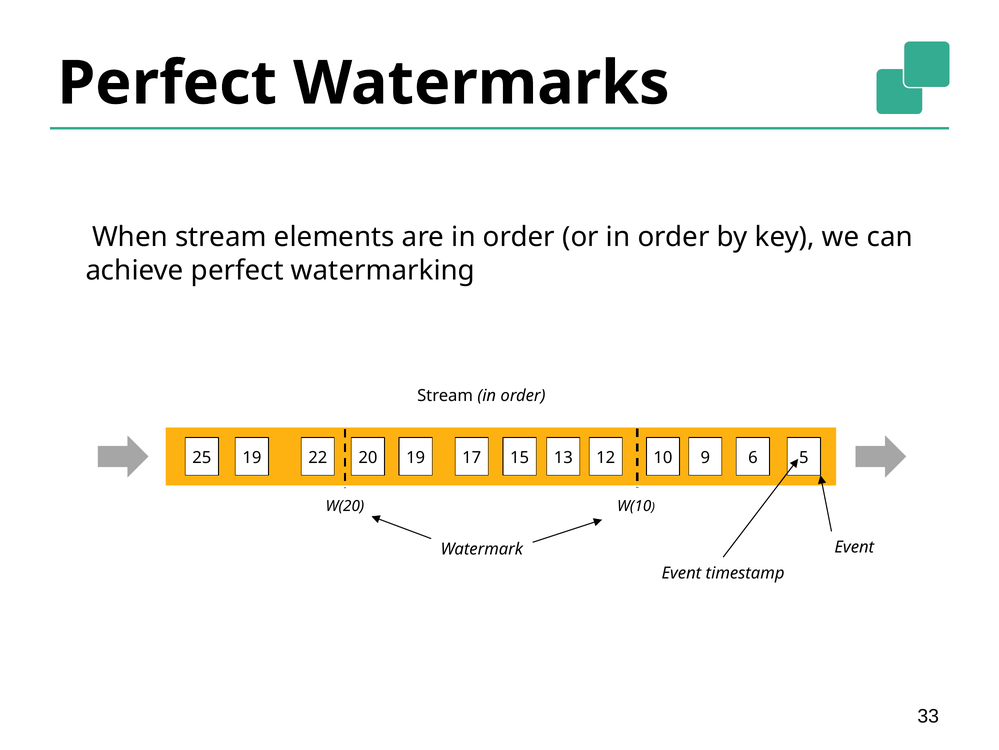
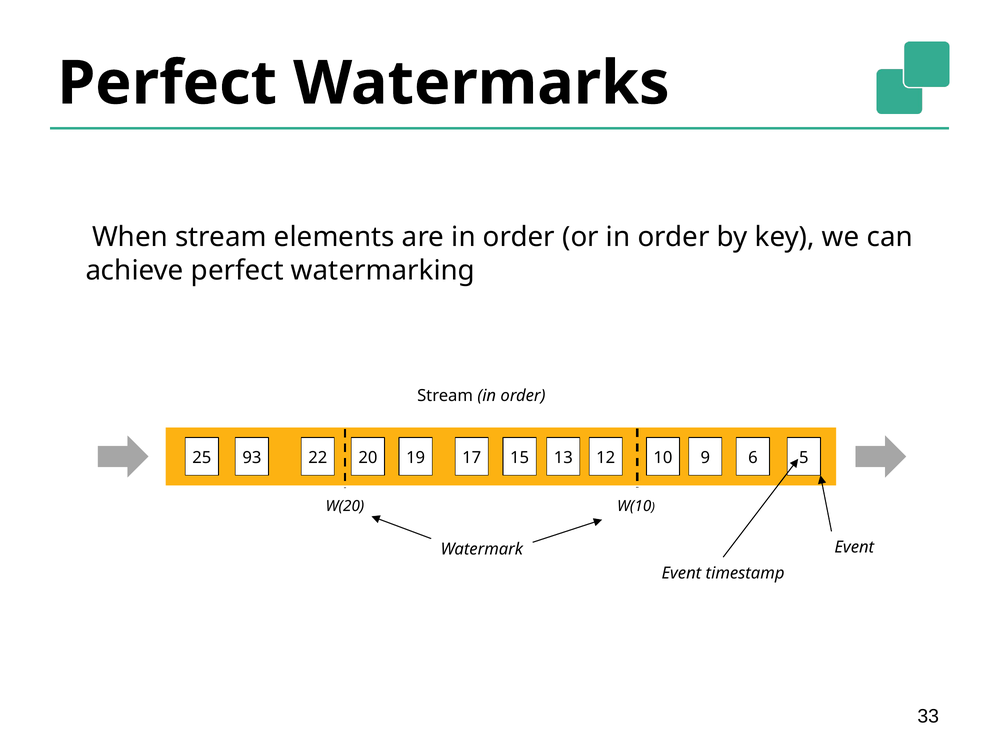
25 19: 19 -> 93
